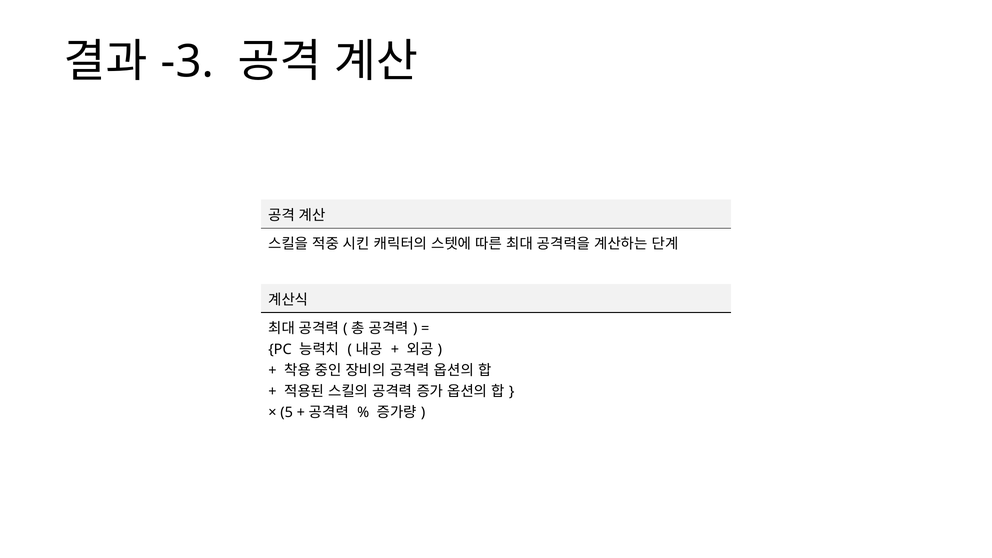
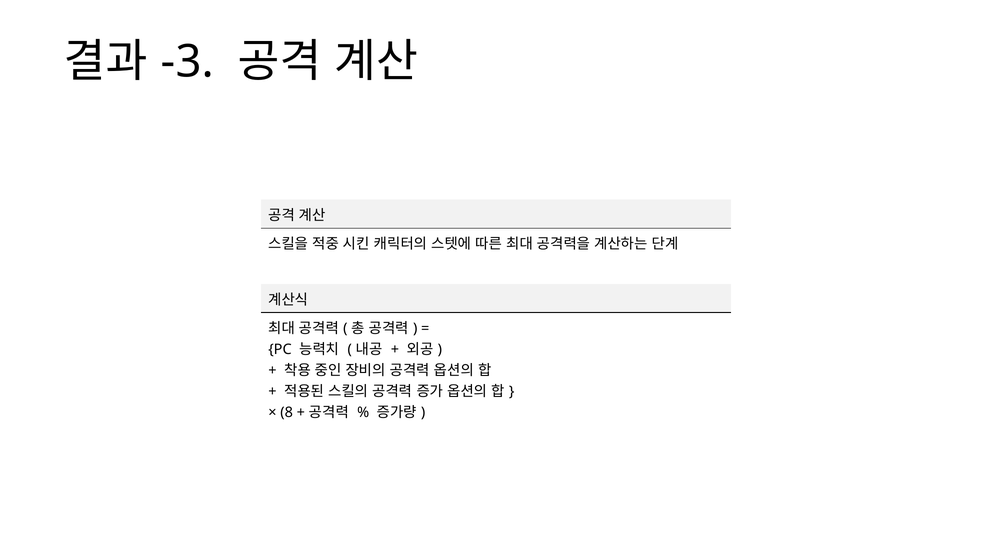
5: 5 -> 8
